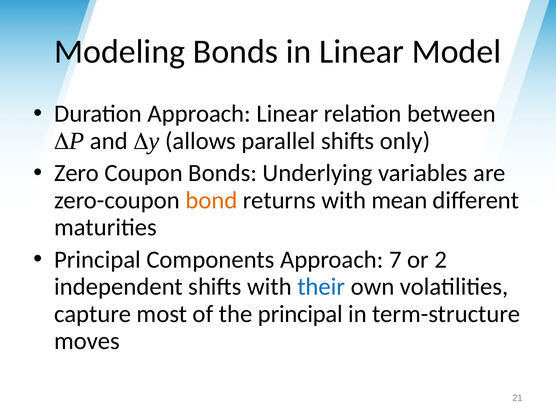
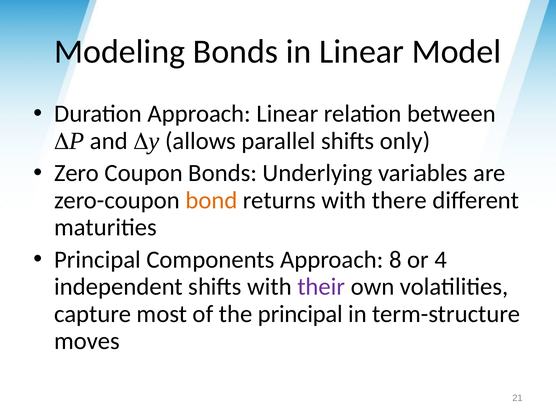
mean: mean -> there
7: 7 -> 8
2: 2 -> 4
their colour: blue -> purple
